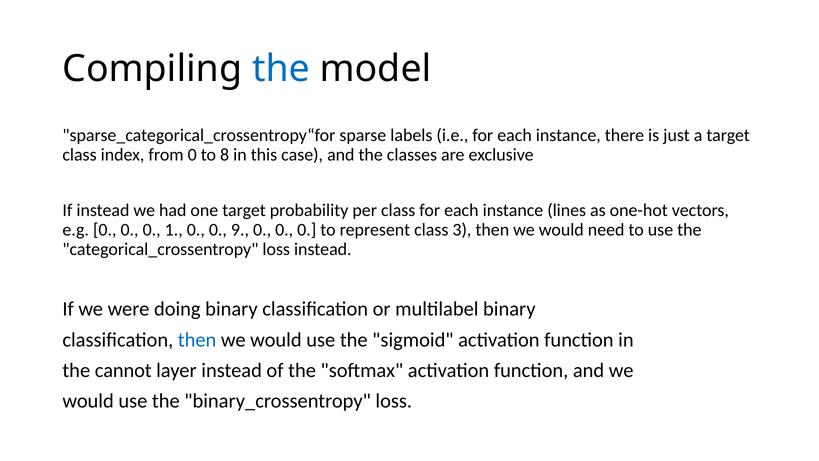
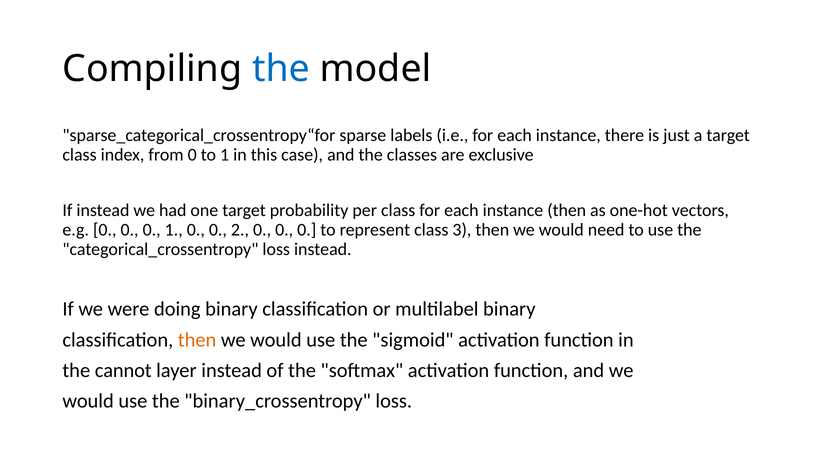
to 8: 8 -> 1
instance lines: lines -> then
9: 9 -> 2
then at (197, 340) colour: blue -> orange
